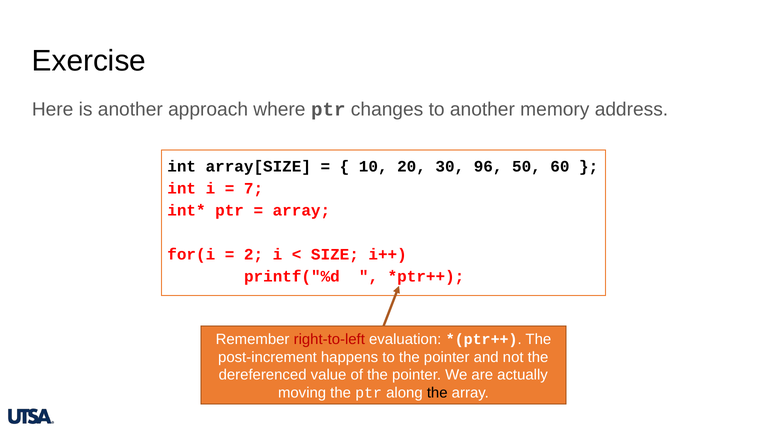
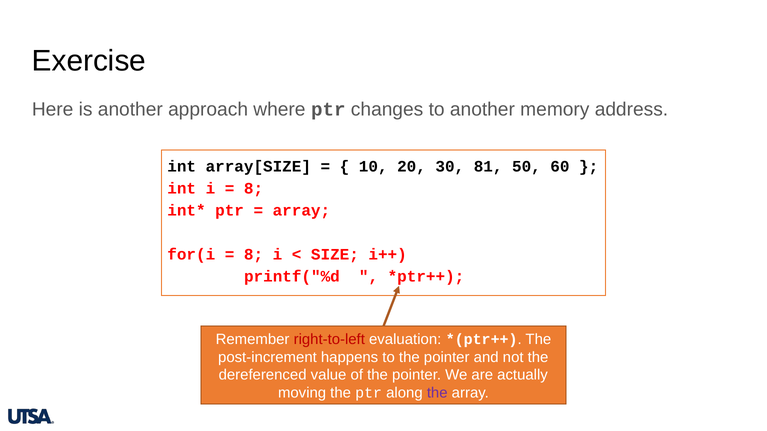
96: 96 -> 81
7 at (254, 189): 7 -> 8
2 at (254, 255): 2 -> 8
the at (437, 393) colour: black -> purple
